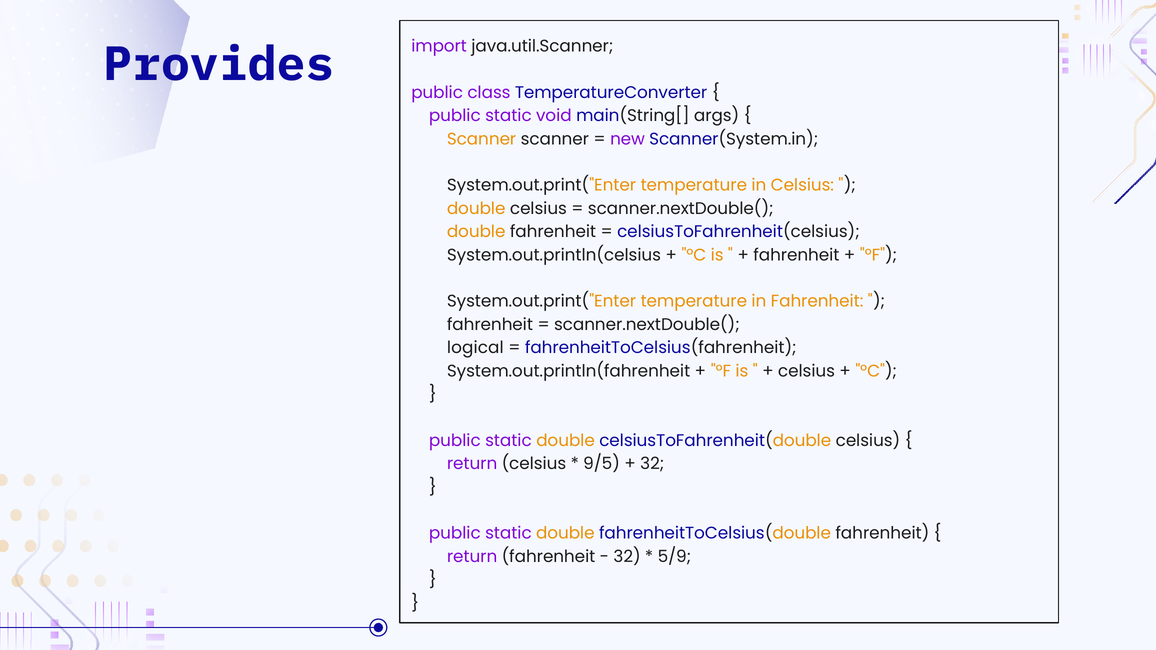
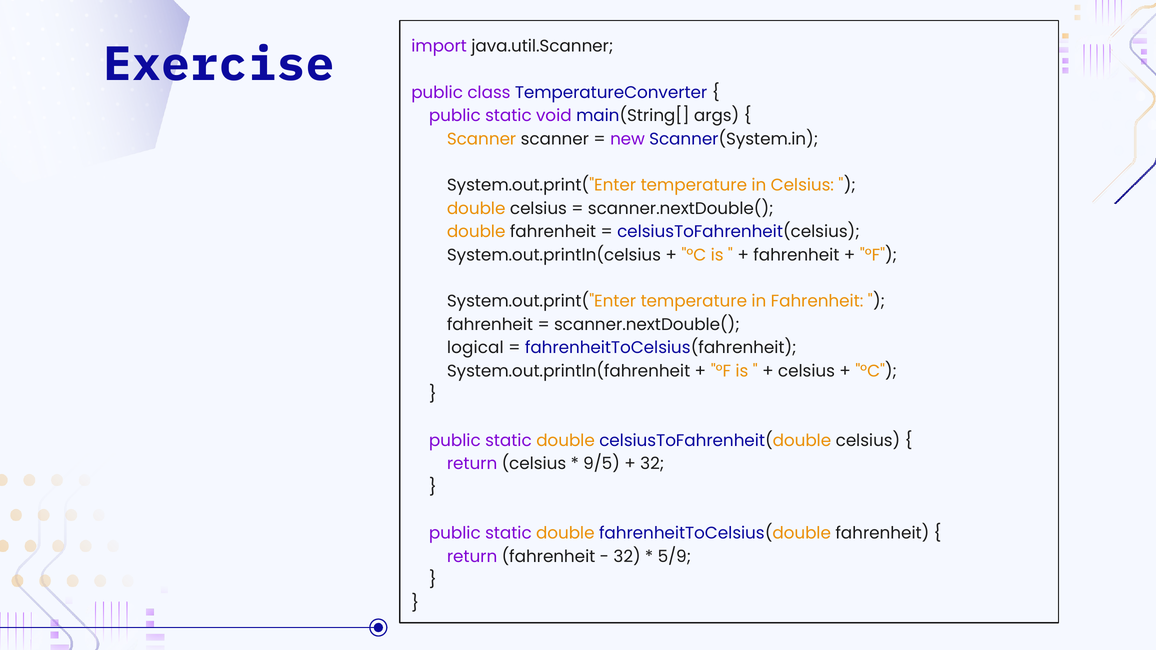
Provides: Provides -> Exercise
